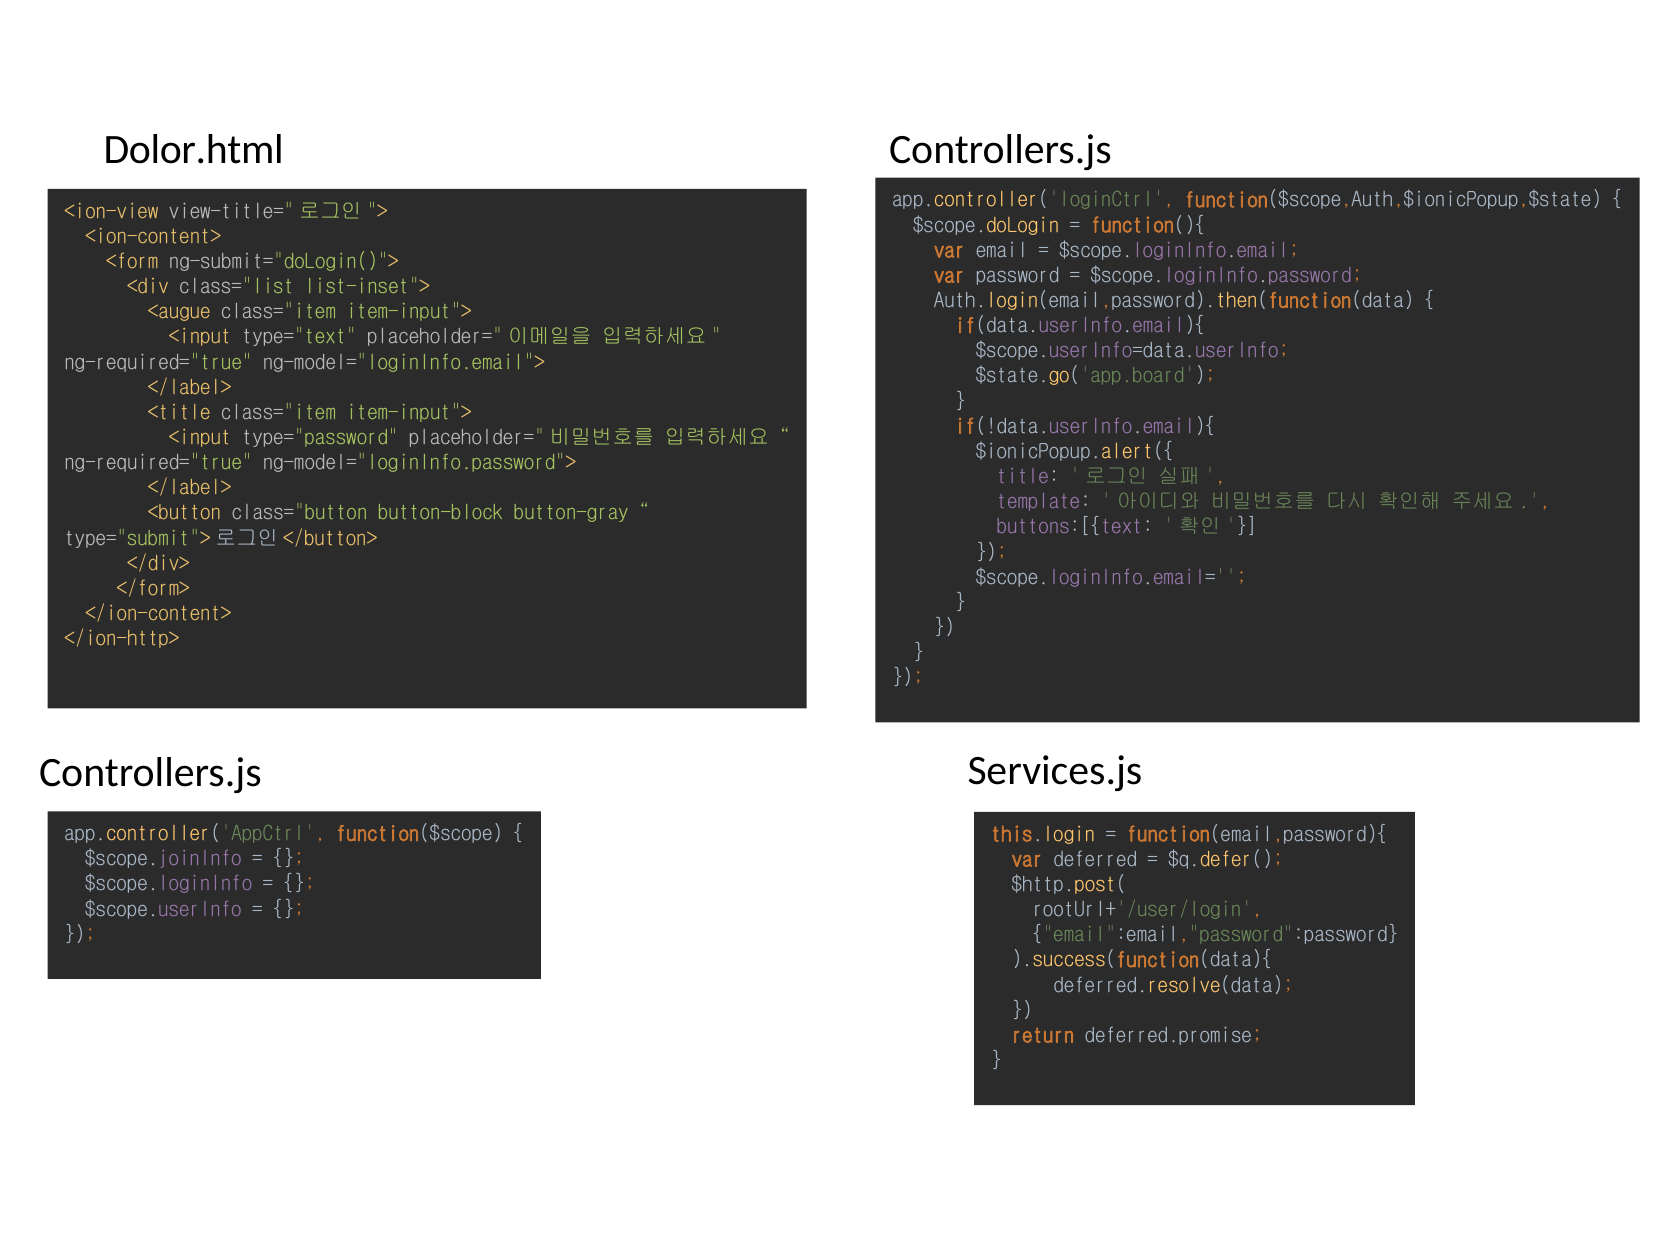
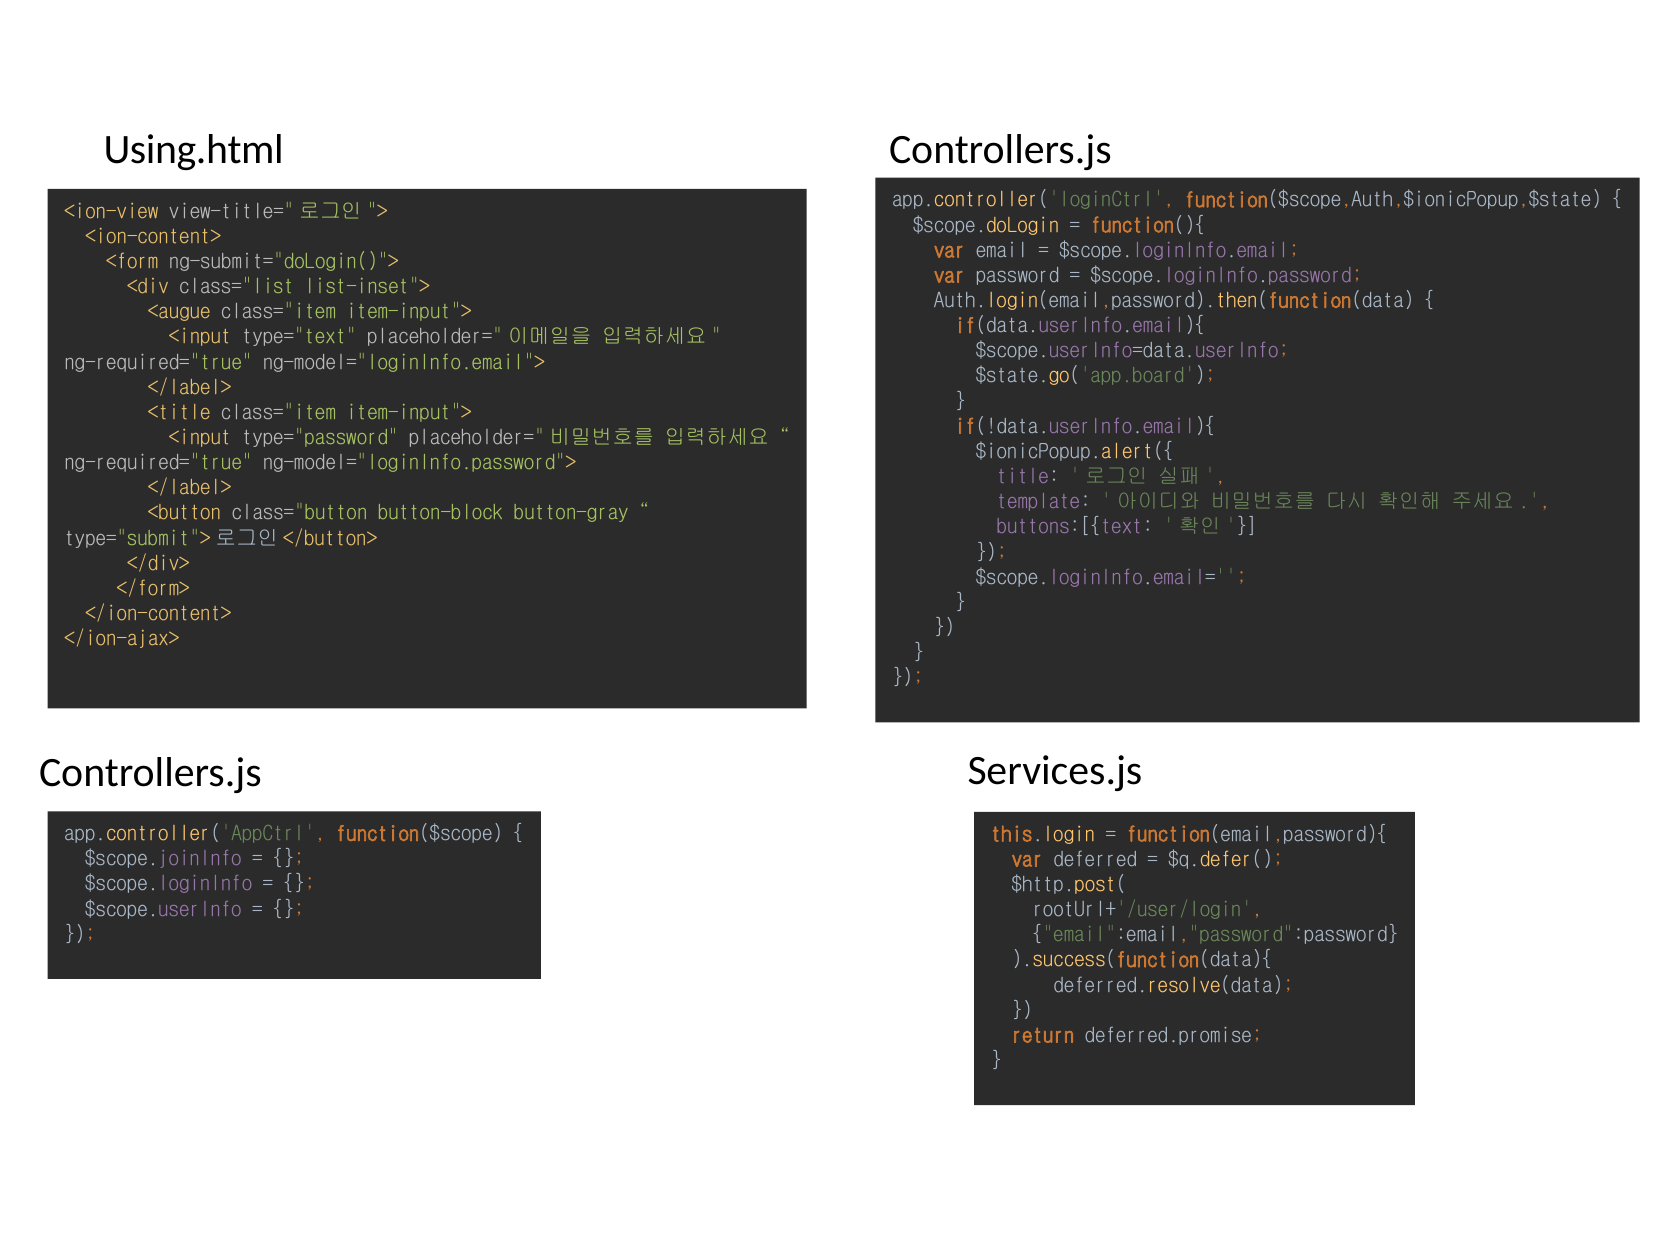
Dolor.html: Dolor.html -> Using.html
</ion-http>: </ion-http> -> </ion-ajax>
